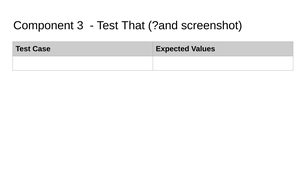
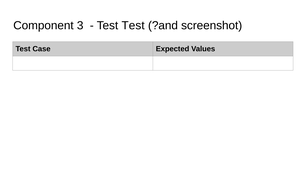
Test That: That -> Test
